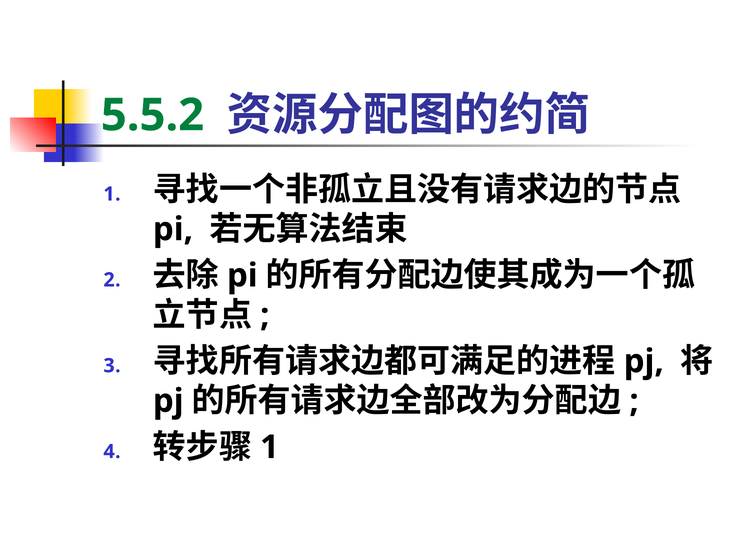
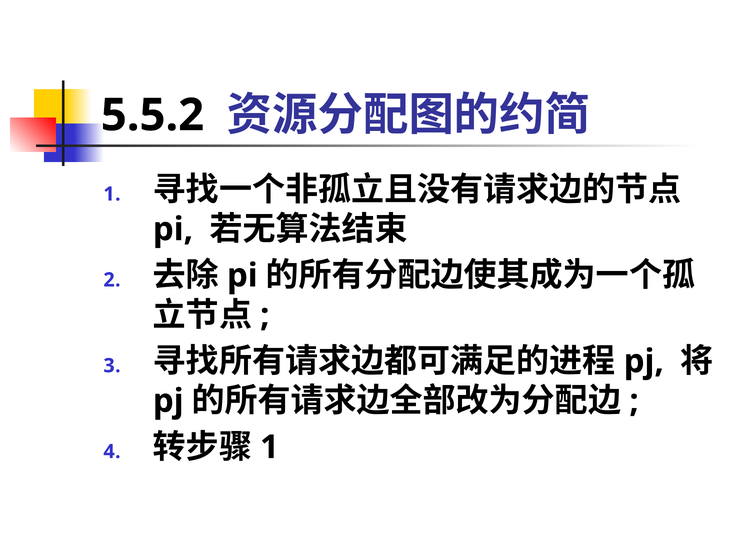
5.5.2 colour: green -> black
